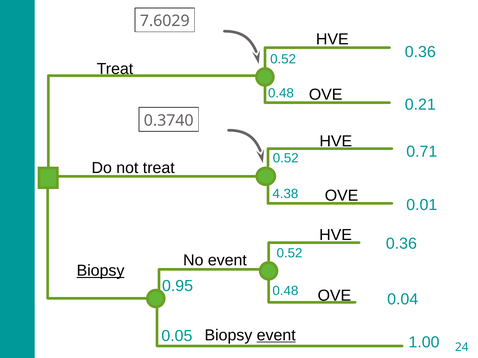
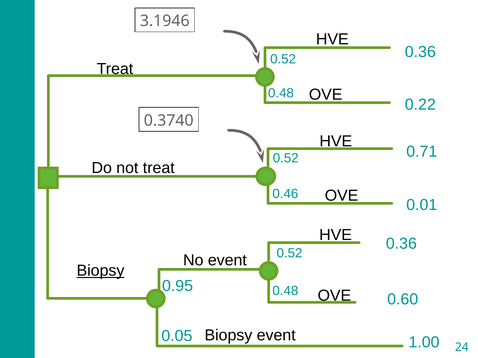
7.6029: 7.6029 -> 3.1946
0.21: 0.21 -> 0.22
4.38: 4.38 -> 0.46
0.04: 0.04 -> 0.60
event at (276, 336) underline: present -> none
